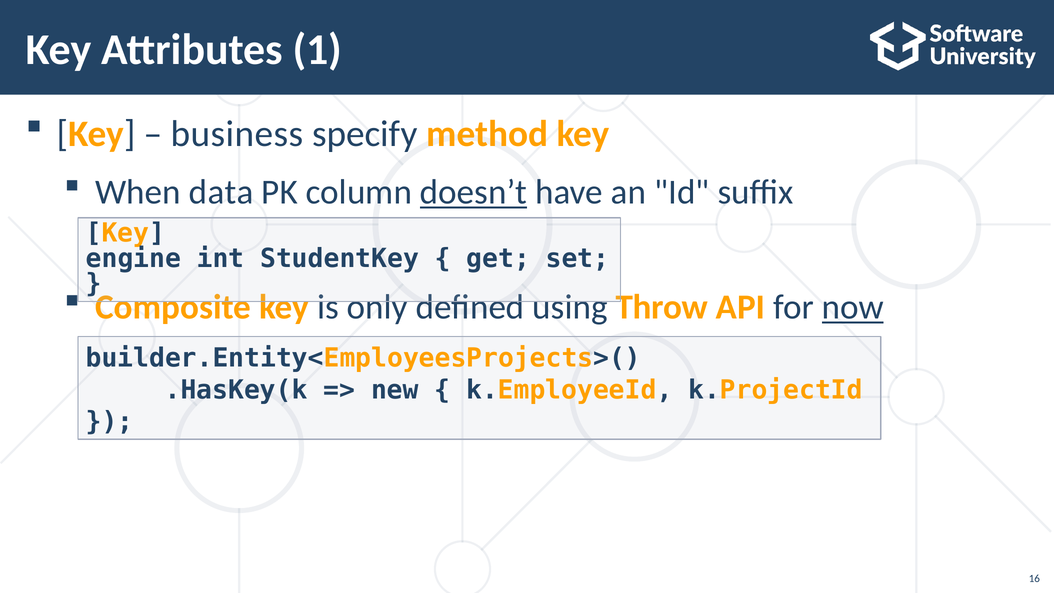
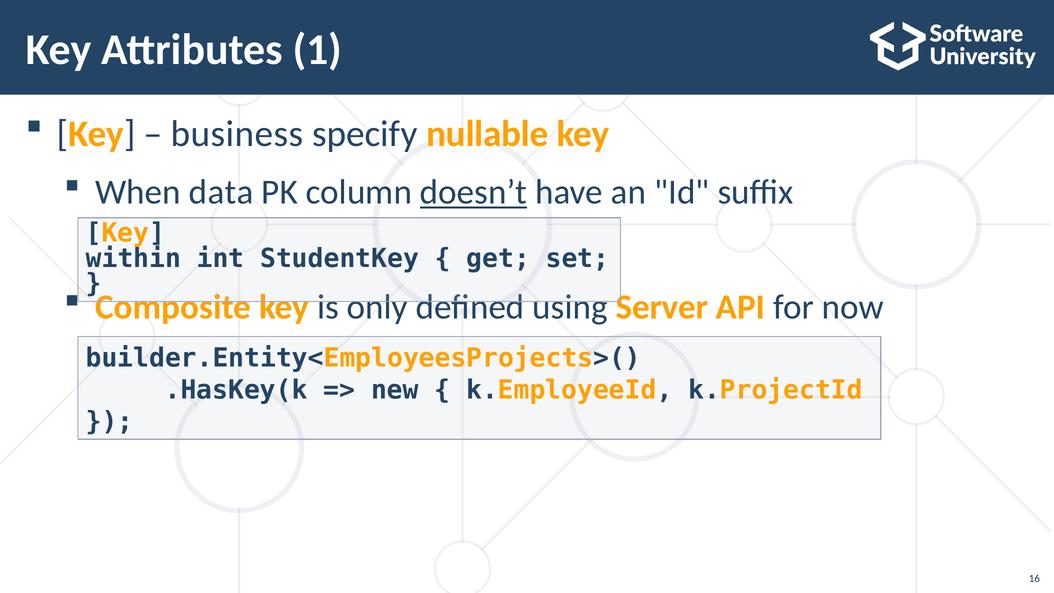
method: method -> nullable
engine: engine -> within
Throw: Throw -> Server
now underline: present -> none
